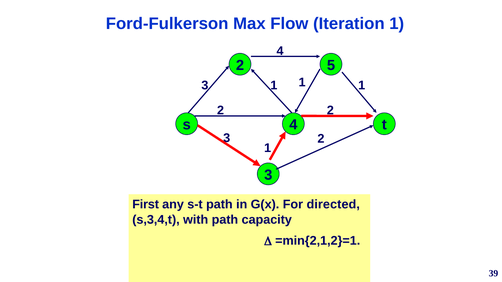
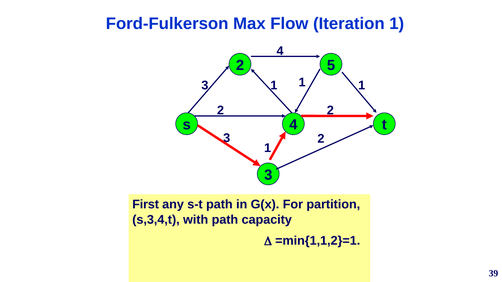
directed: directed -> partition
=min{2,1,2}=1: =min{2,1,2}=1 -> =min{1,1,2}=1
